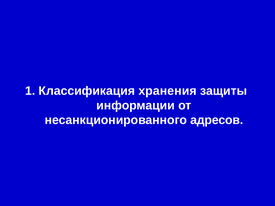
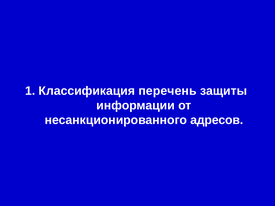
хранения: хранения -> перечень
